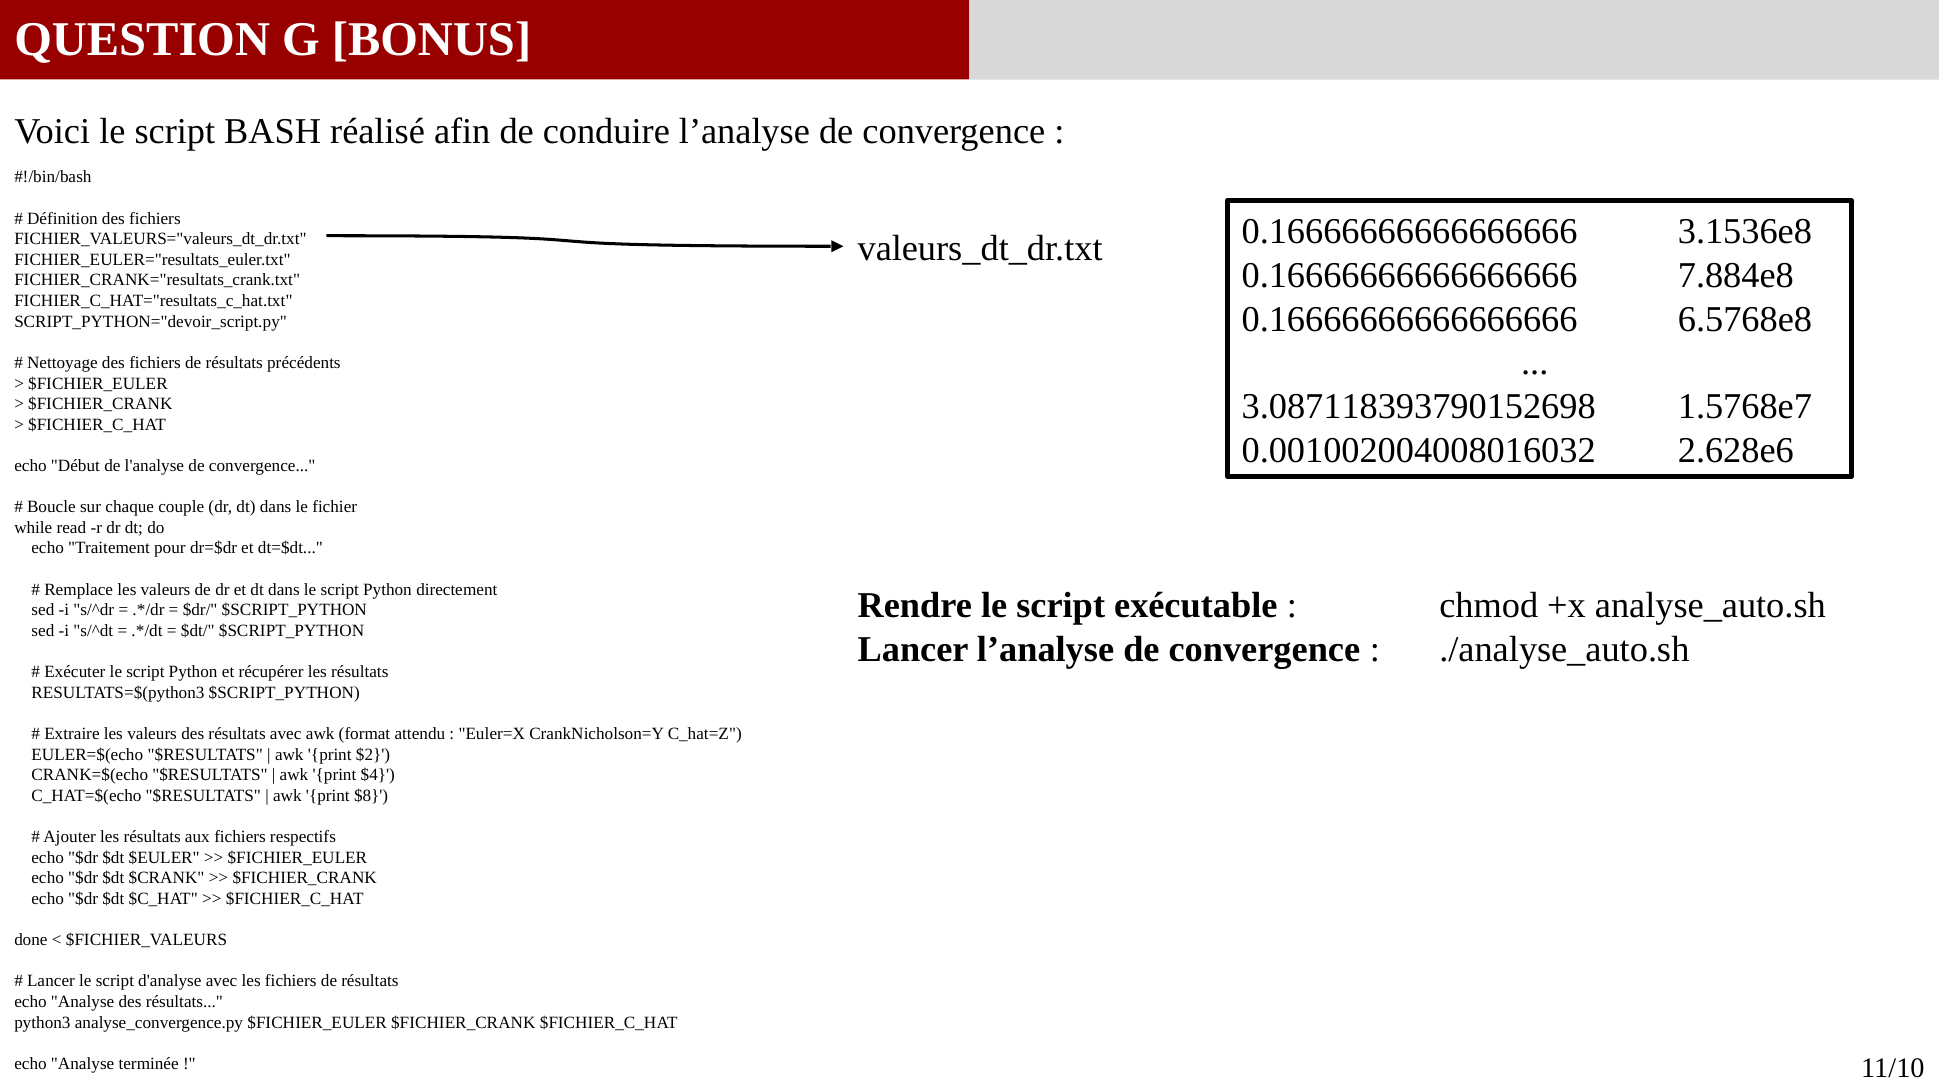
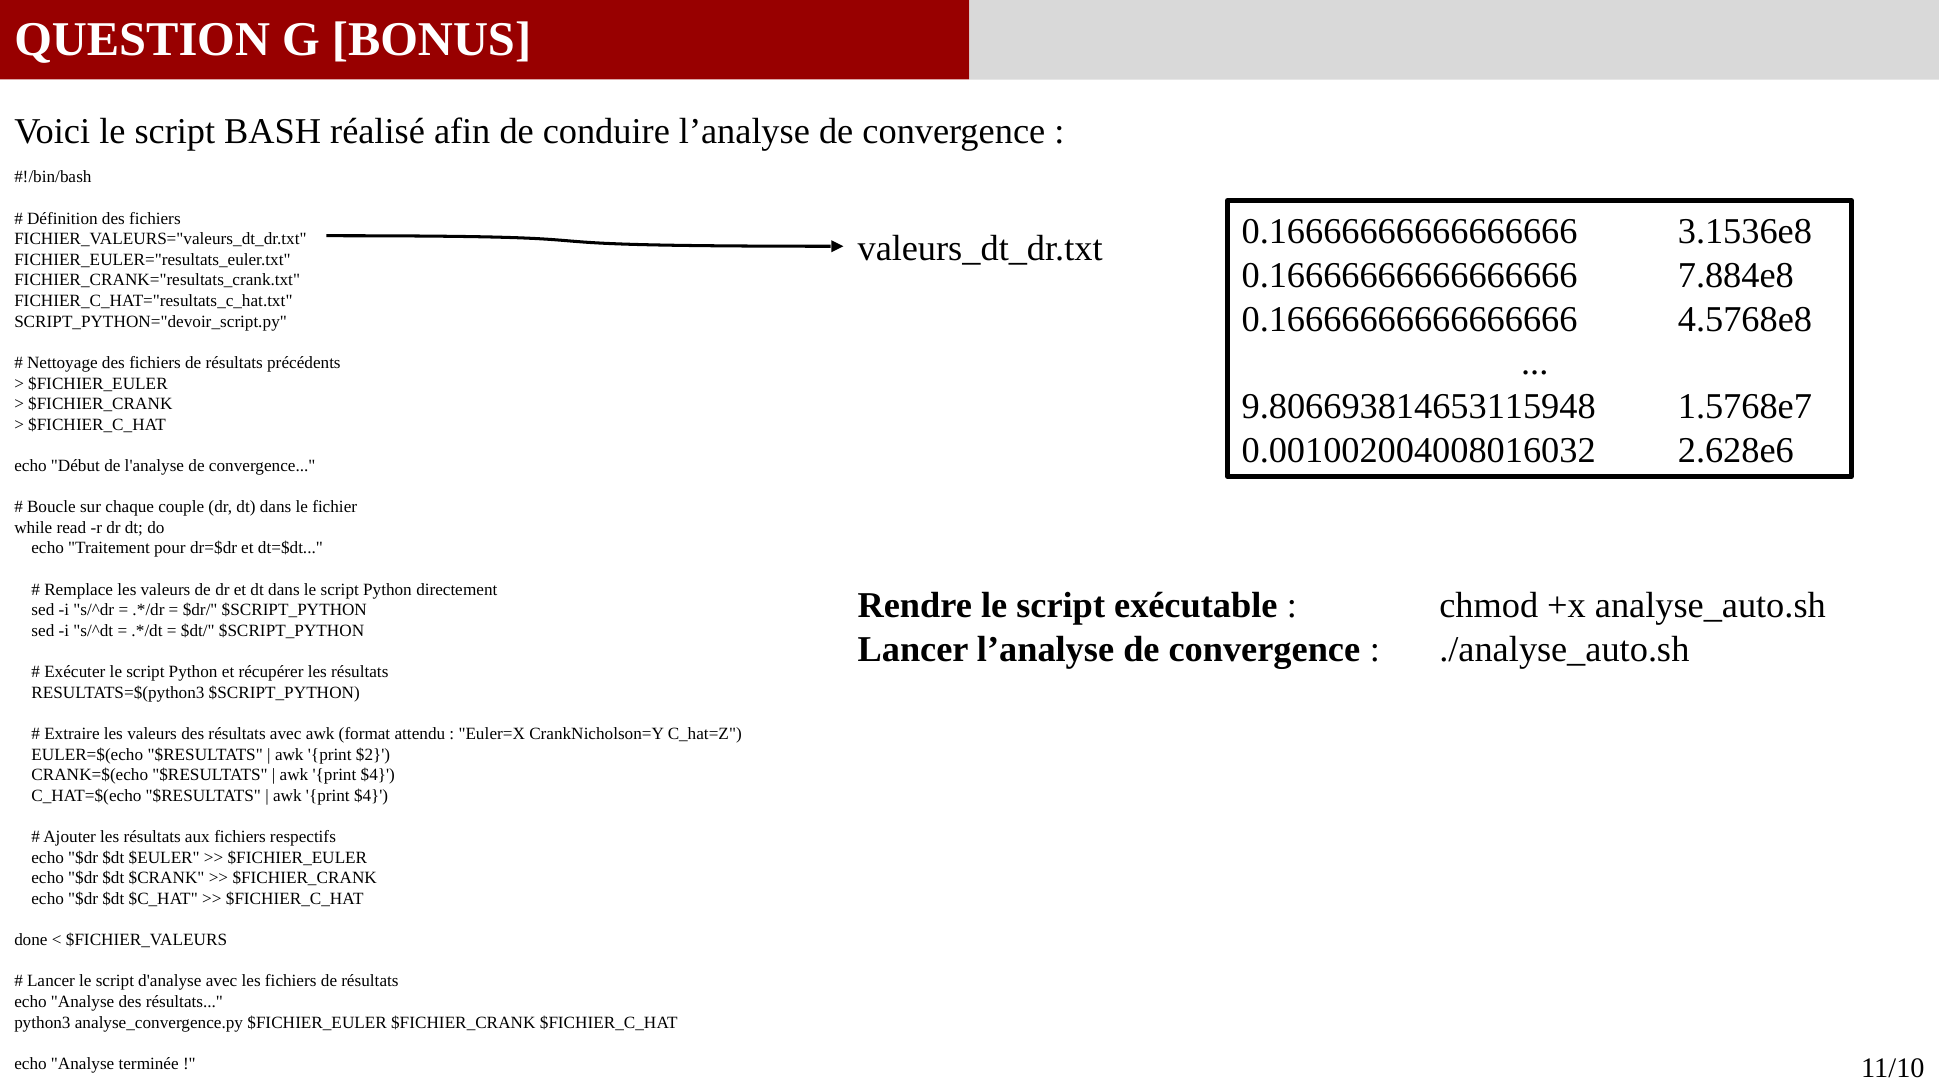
6.5768e8: 6.5768e8 -> 4.5768e8
3.087118393790152698: 3.087118393790152698 -> 9.806693814653115948
$8 at (371, 795): $8 -> $4
